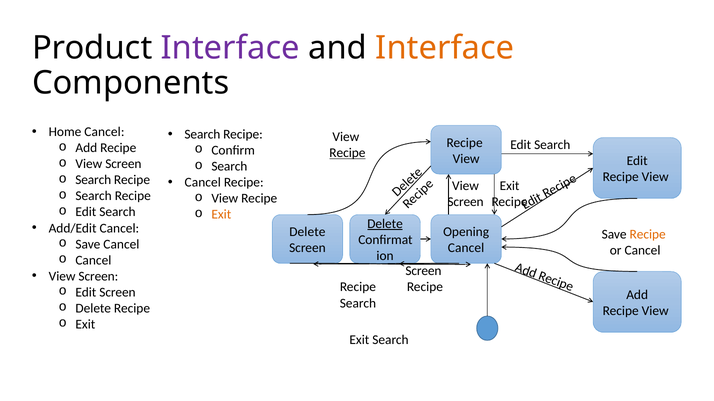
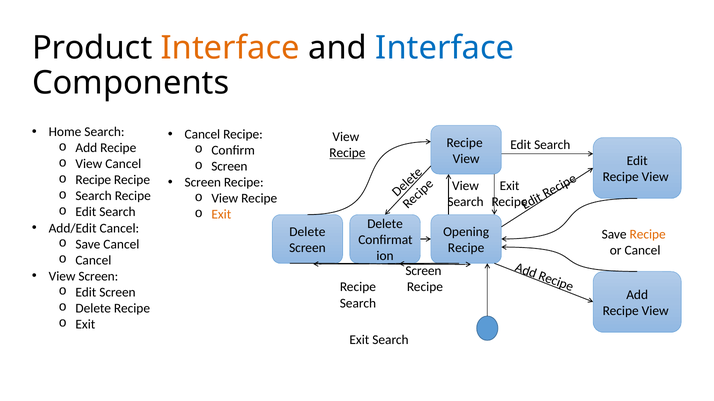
Interface at (230, 48) colour: purple -> orange
Interface at (445, 48) colour: orange -> blue
Home Cancel: Cancel -> Search
Search at (202, 135): Search -> Cancel
Screen at (123, 164): Screen -> Cancel
Search at (229, 167): Search -> Screen
Search at (93, 180): Search -> Recipe
Cancel at (203, 183): Cancel -> Screen
Screen at (466, 202): Screen -> Search
Delete at (385, 224) underline: present -> none
Cancel at (466, 248): Cancel -> Recipe
